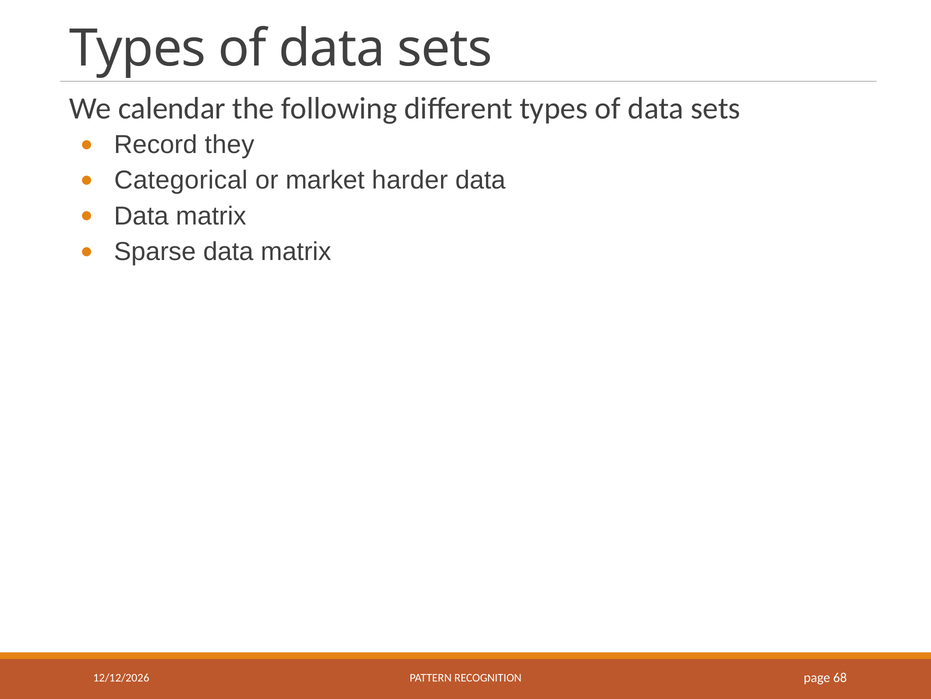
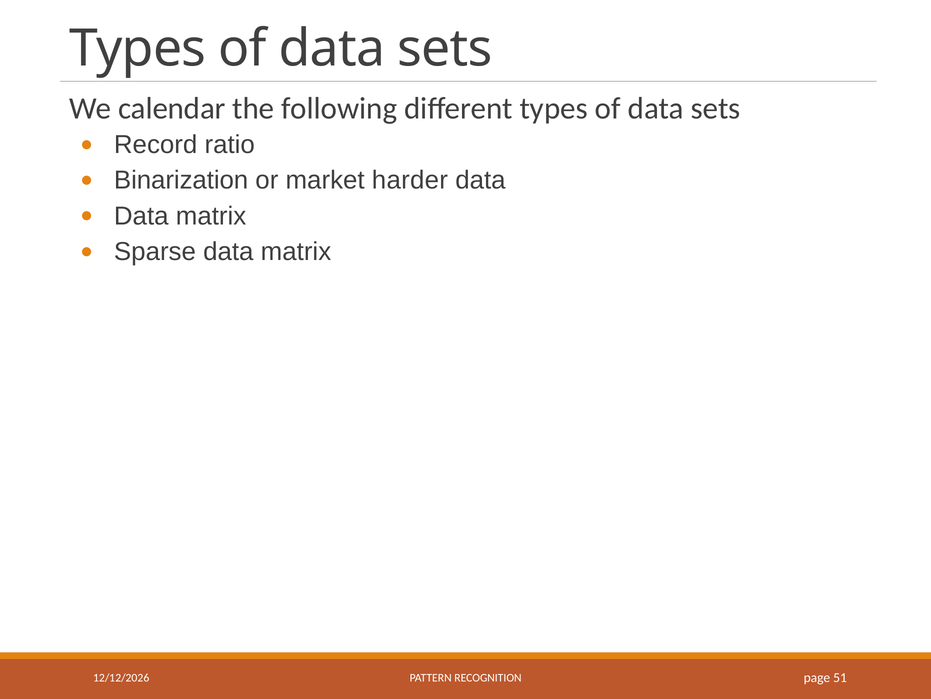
they: they -> ratio
Categorical: Categorical -> Binarization
68: 68 -> 51
